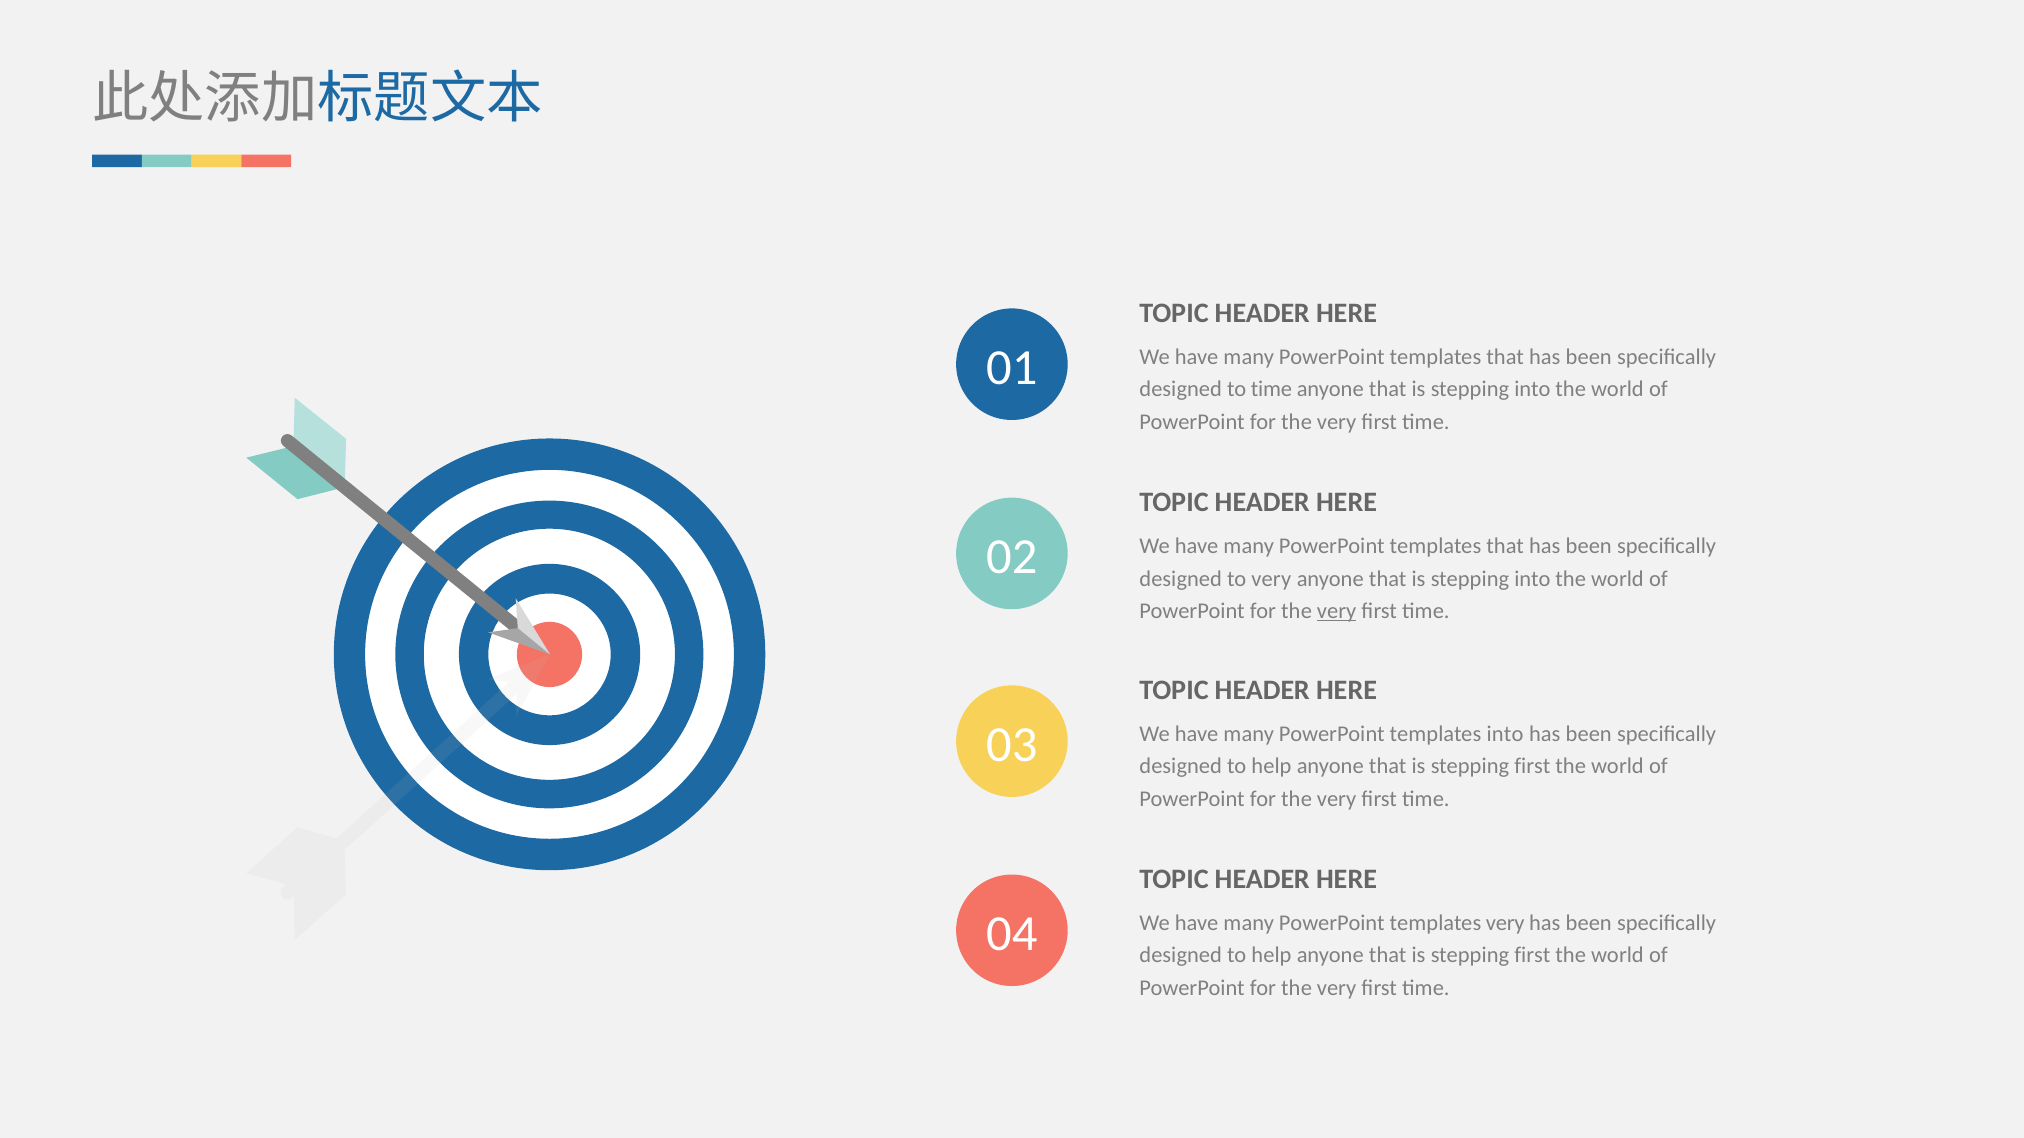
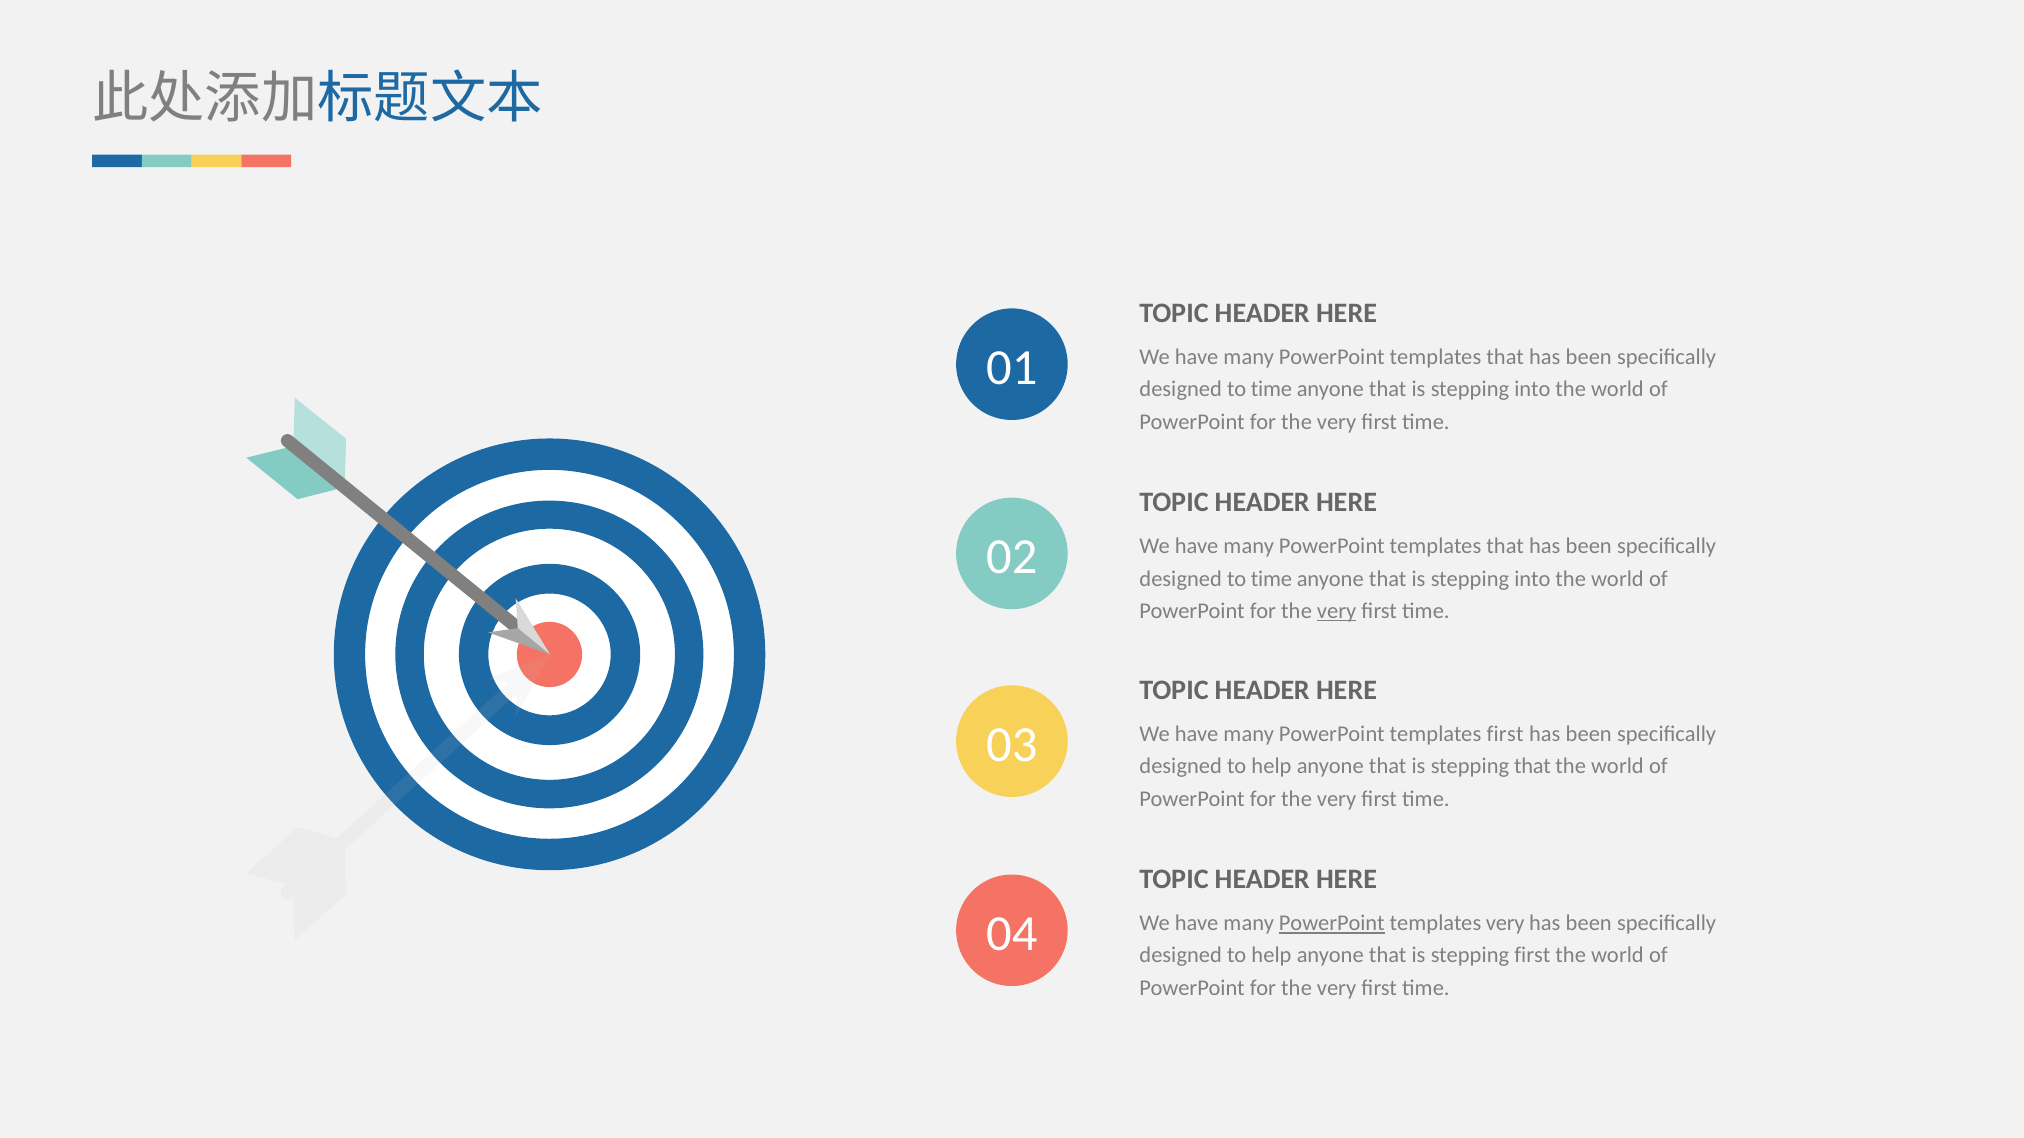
very at (1271, 579): very -> time
templates into: into -> first
first at (1532, 767): first -> that
PowerPoint at (1332, 924) underline: none -> present
